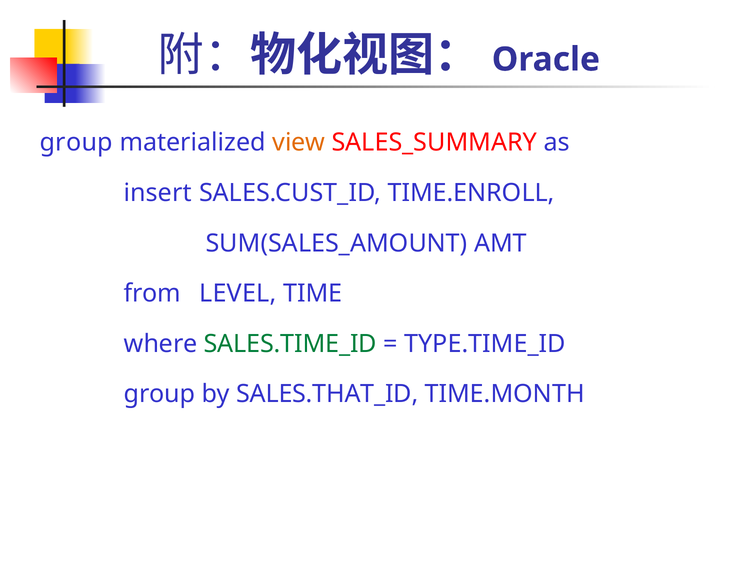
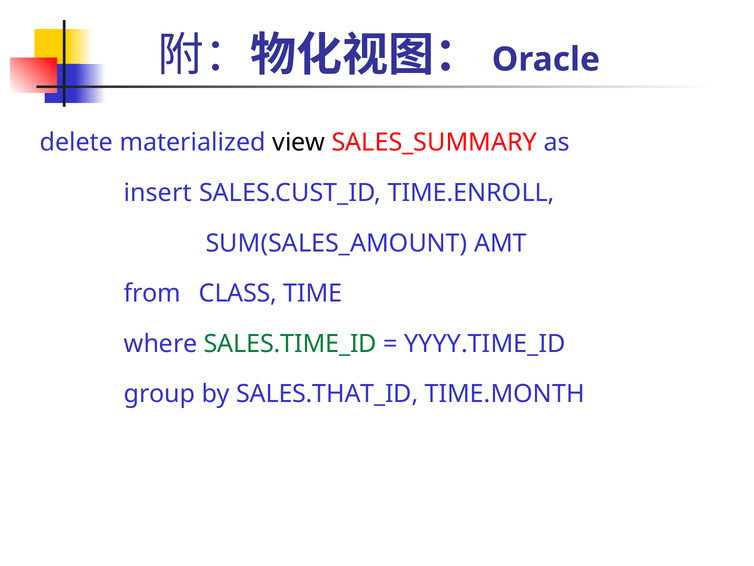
group at (76, 143): group -> delete
view colour: orange -> black
LEVEL: LEVEL -> CLASS
TYPE.TIME_ID: TYPE.TIME_ID -> YYYY.TIME_ID
